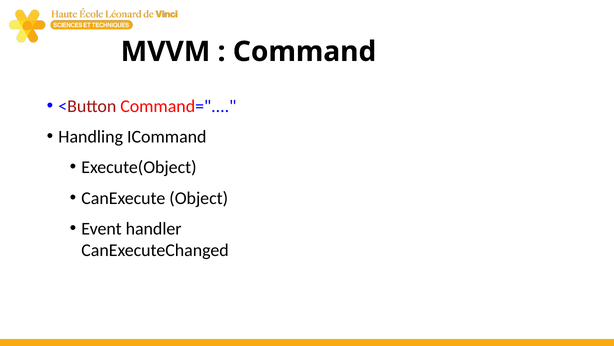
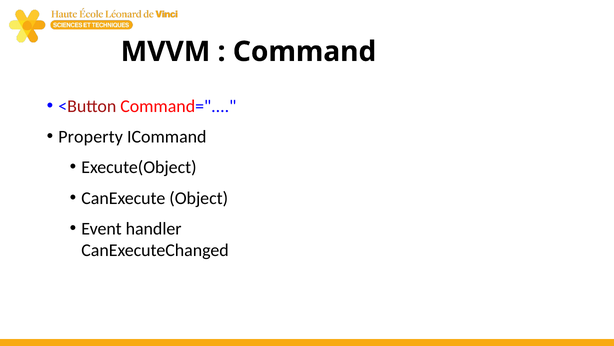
Handling: Handling -> Property
